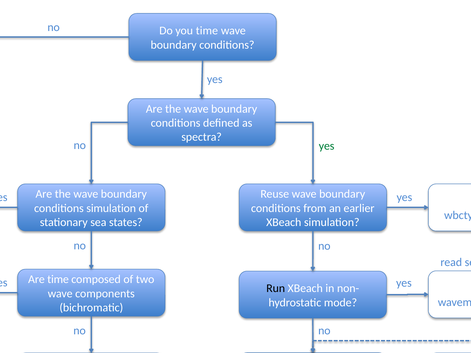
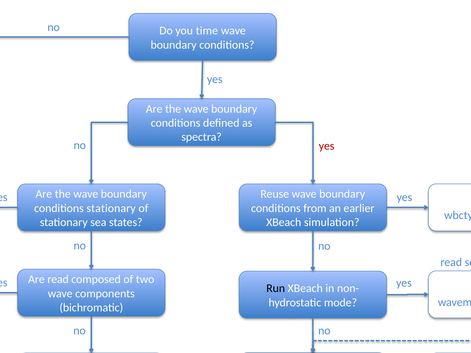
yes at (327, 146) colour: green -> red
conditions simulation: simulation -> stationary
Are time: time -> read
